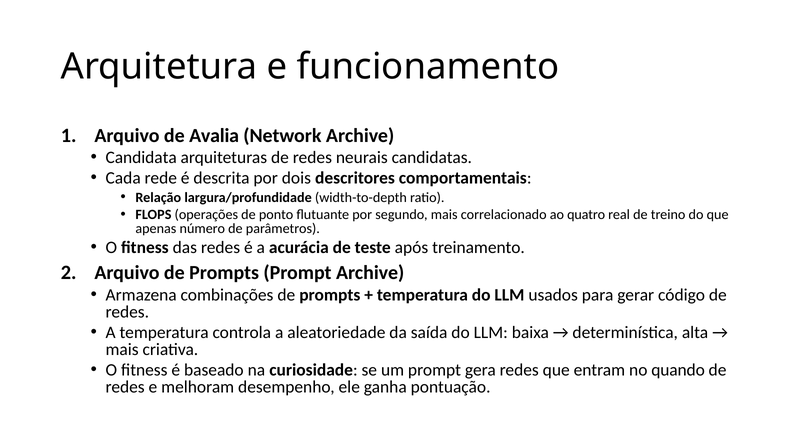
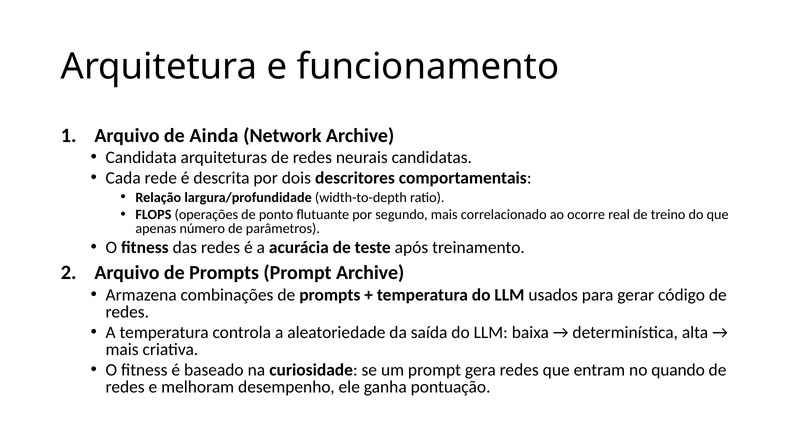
Avalia: Avalia -> Ainda
quatro: quatro -> ocorre
